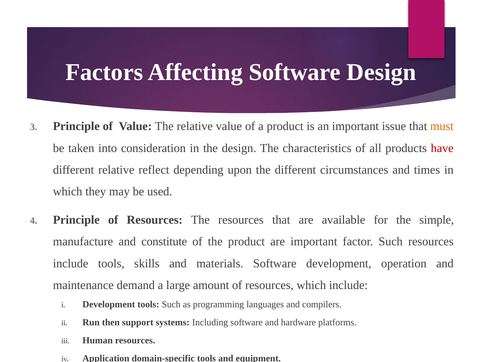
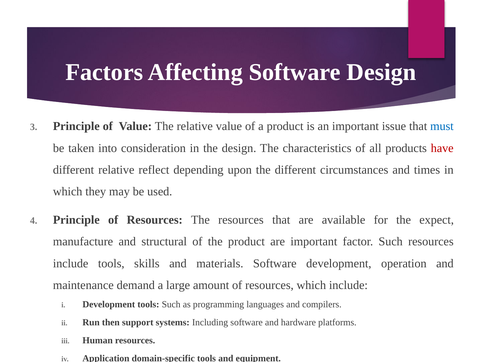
must colour: orange -> blue
simple: simple -> expect
constitute: constitute -> structural
